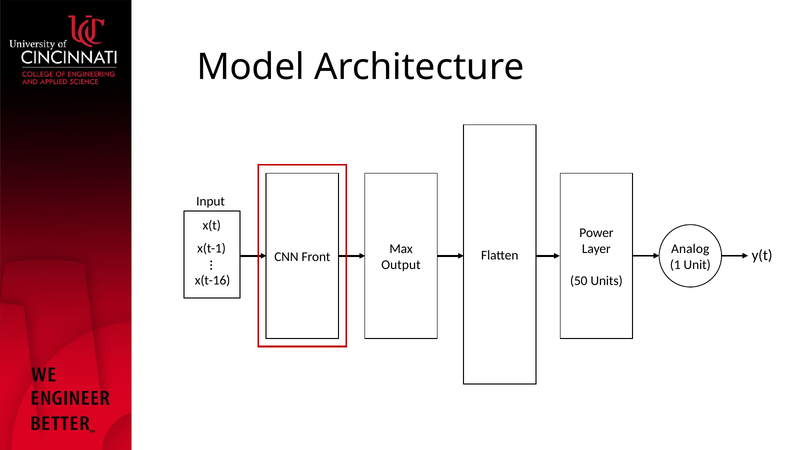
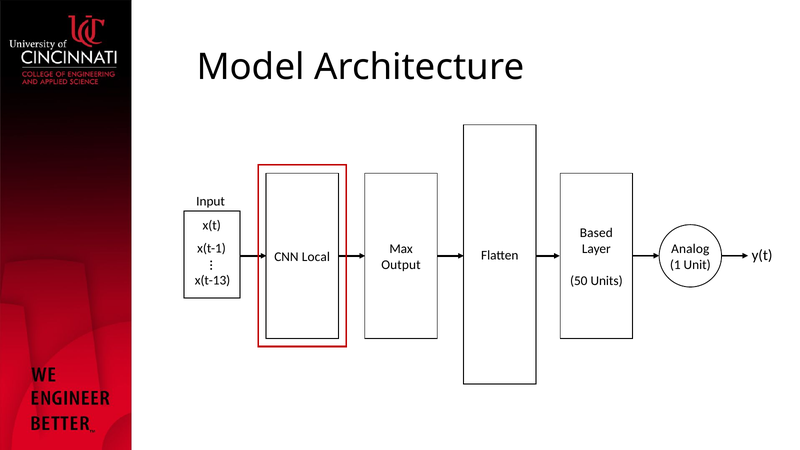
Power: Power -> Based
Front: Front -> Local
x(t-16: x(t-16 -> x(t-13
